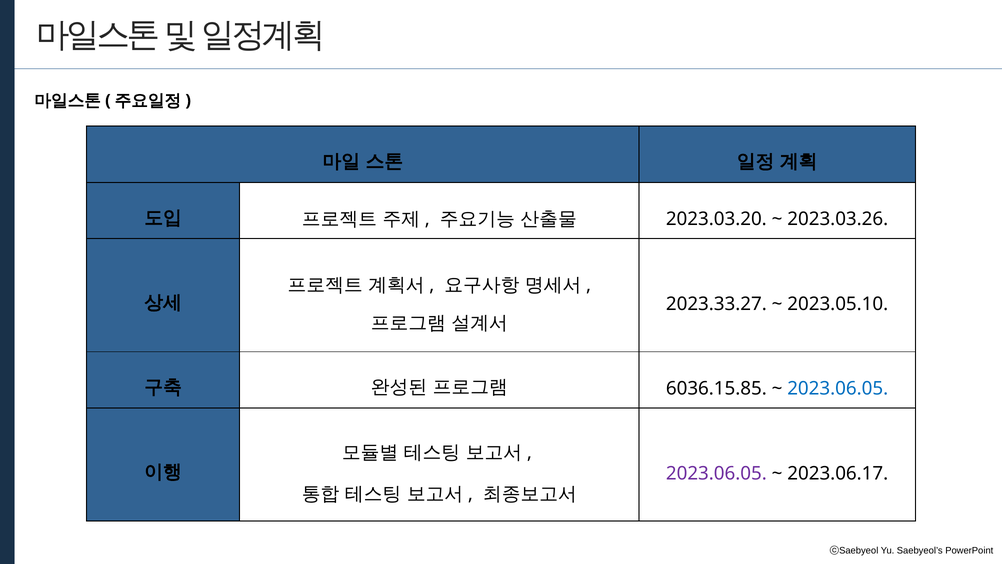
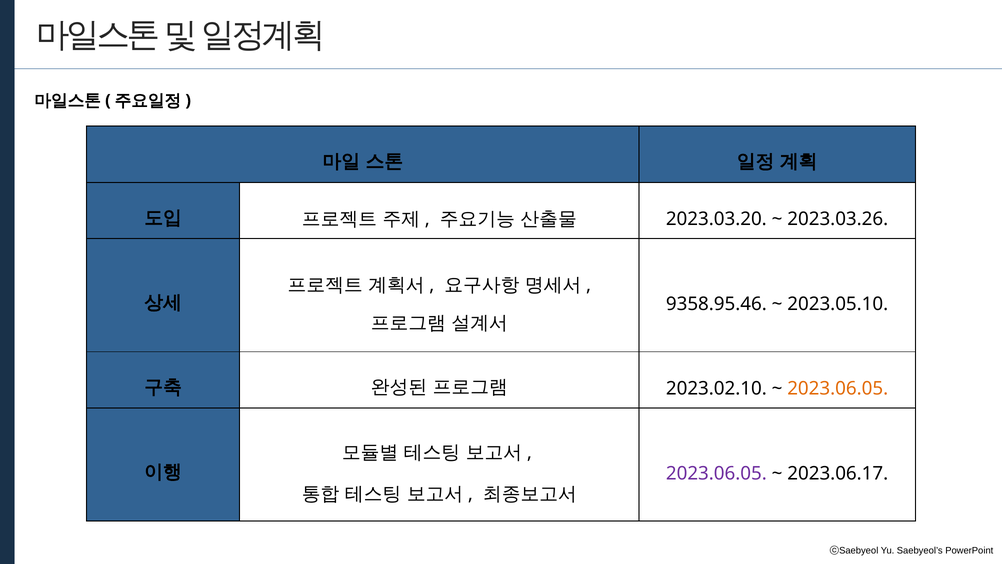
2023.33.27: 2023.33.27 -> 9358.95.46
6036.15.85: 6036.15.85 -> 2023.02.10
2023.06.05 at (838, 388) colour: blue -> orange
